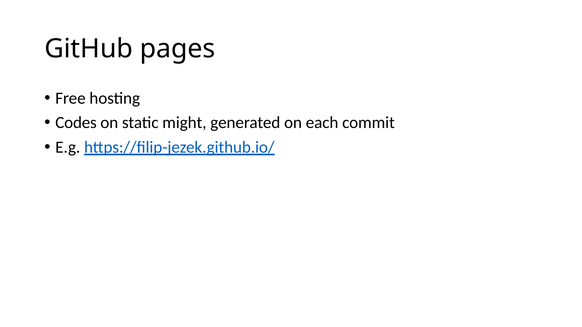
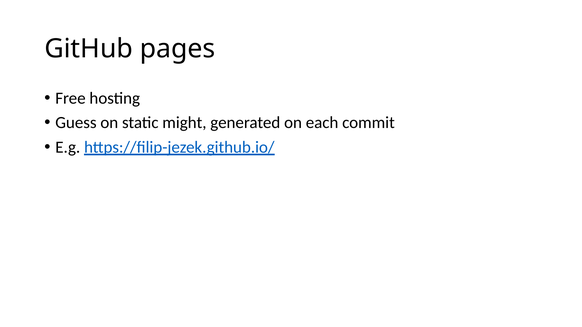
Codes: Codes -> Guess
